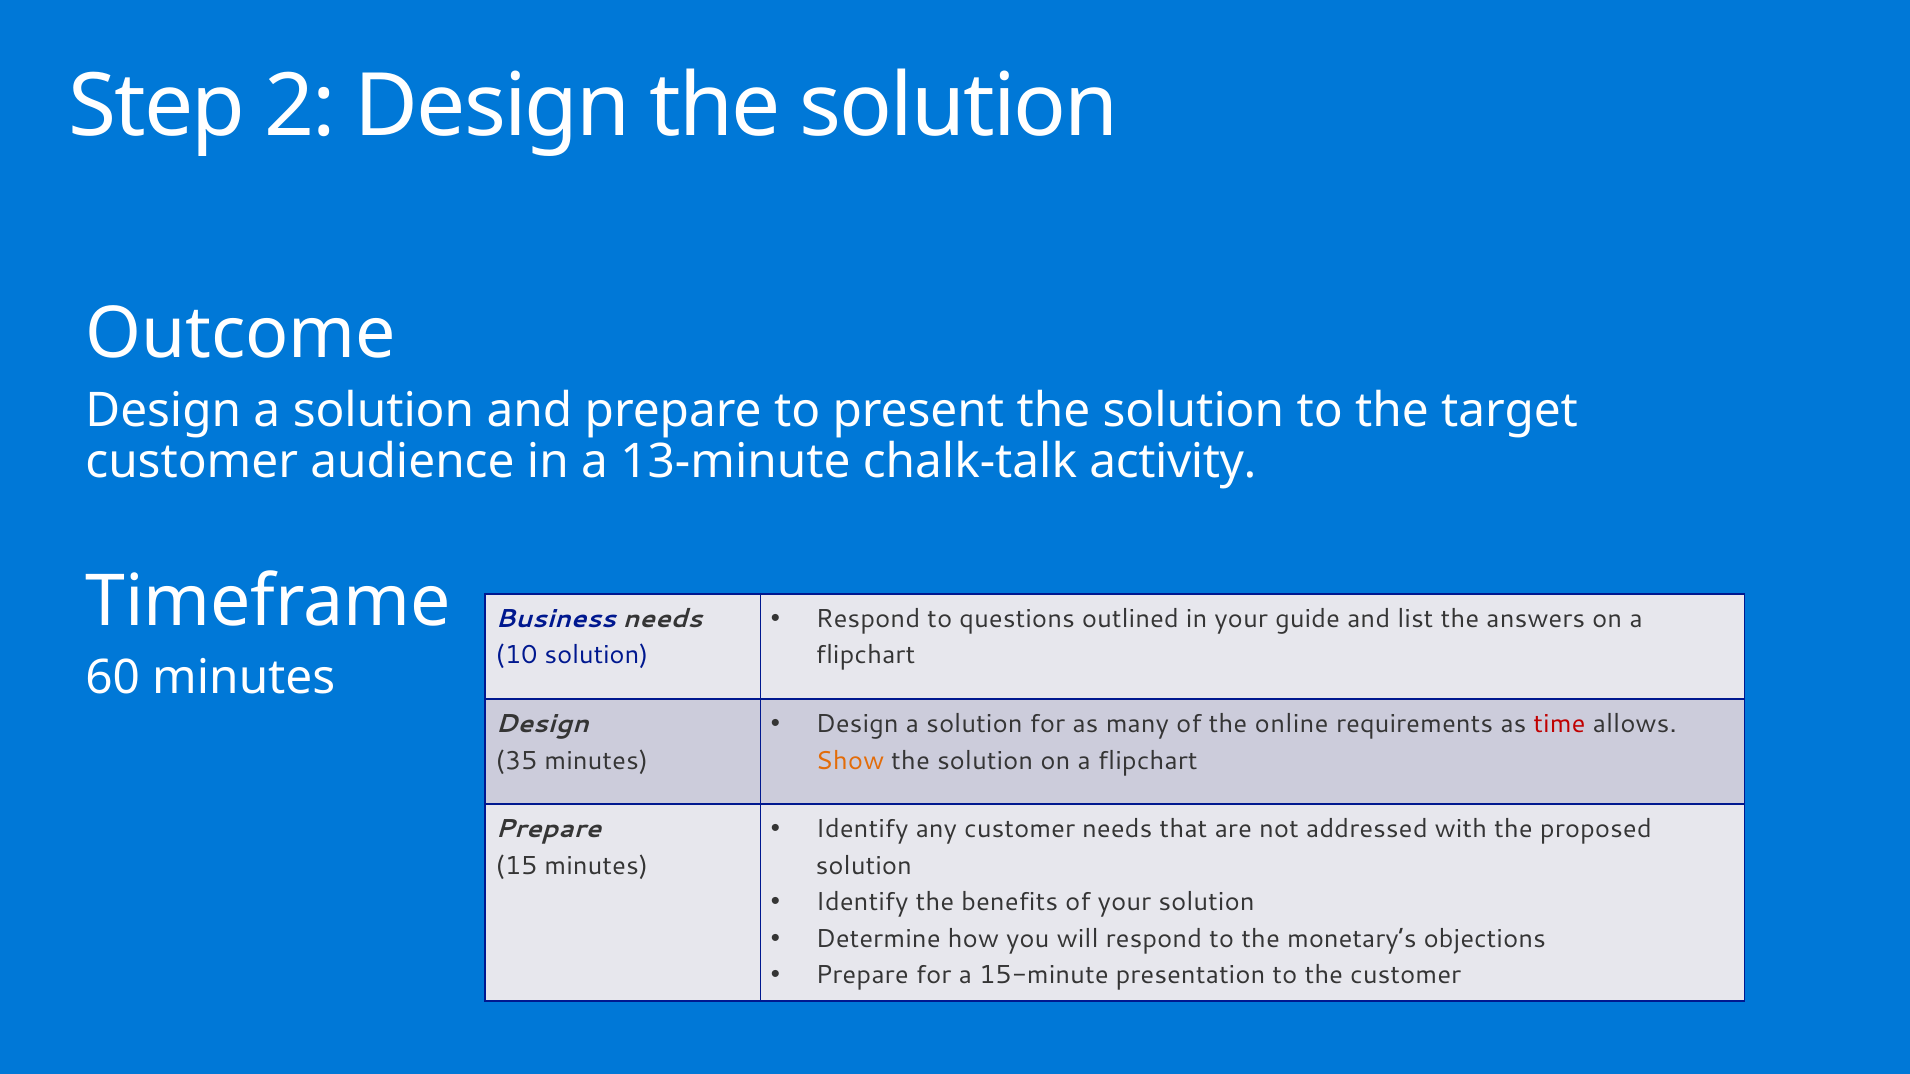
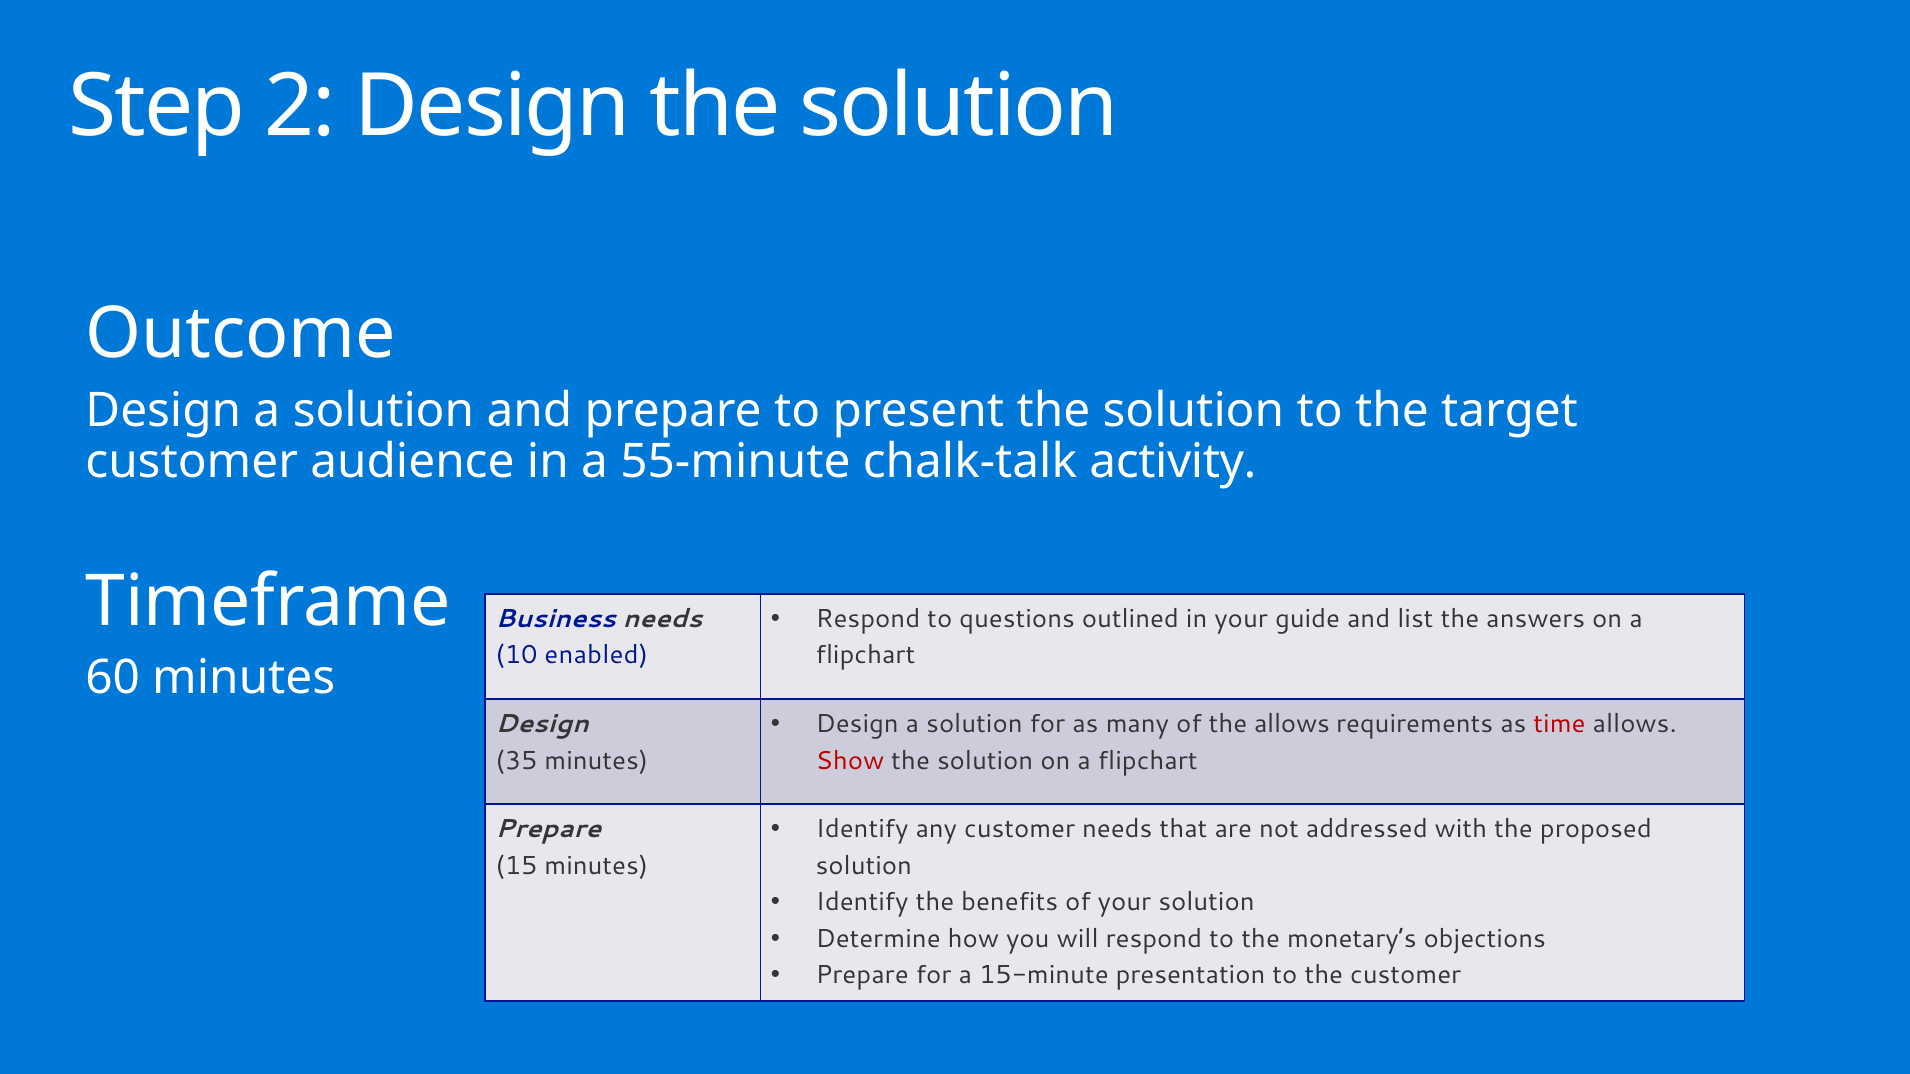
13-minute: 13-minute -> 55-minute
10 solution: solution -> enabled
the online: online -> allows
Show colour: orange -> red
